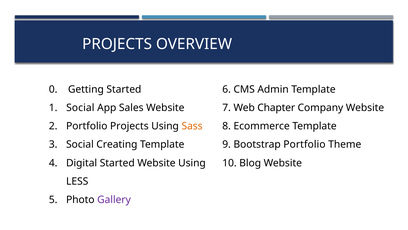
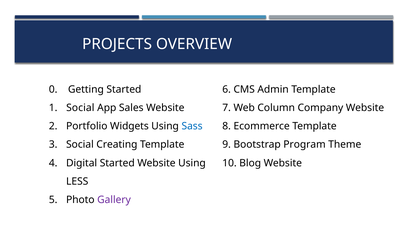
Chapter: Chapter -> Column
Portfolio Projects: Projects -> Widgets
Sass colour: orange -> blue
Bootstrap Portfolio: Portfolio -> Program
